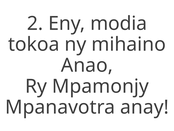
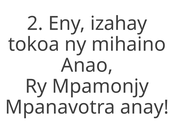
modia: modia -> izahay
